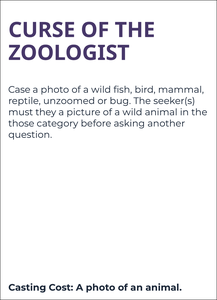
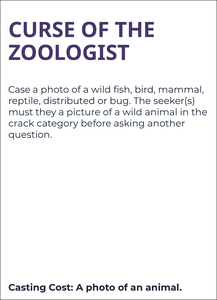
unzoomed: unzoomed -> distributed
those: those -> crack
